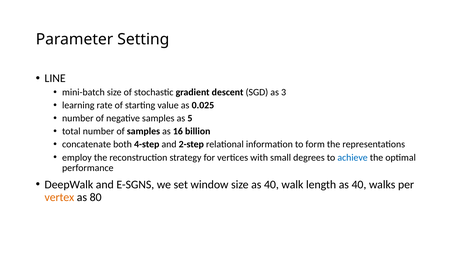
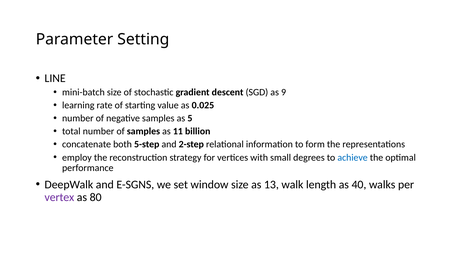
3: 3 -> 9
16: 16 -> 11
4-step: 4-step -> 5-step
size as 40: 40 -> 13
vertex colour: orange -> purple
